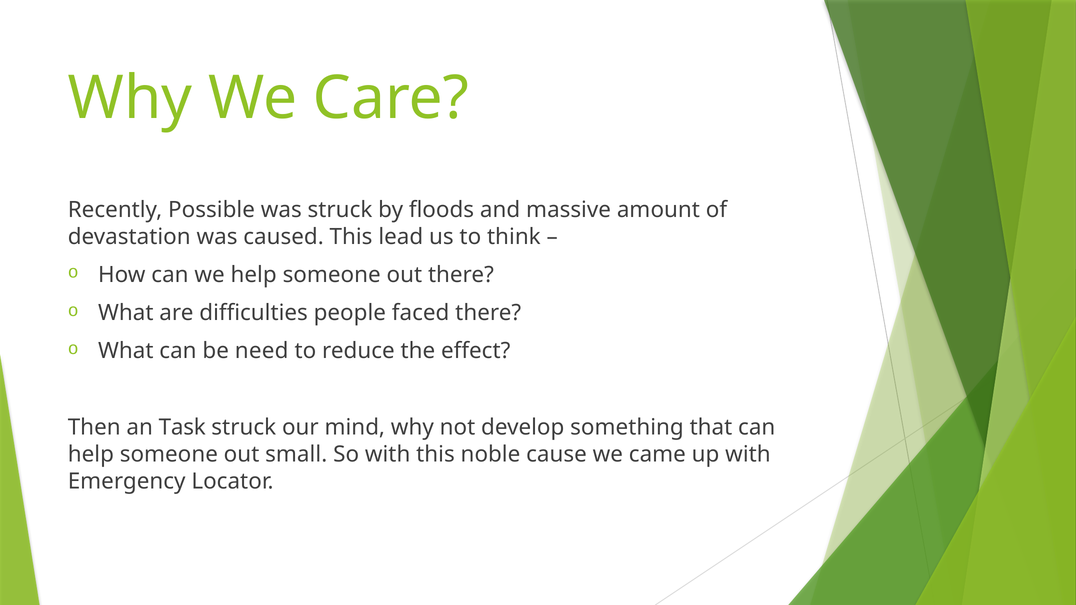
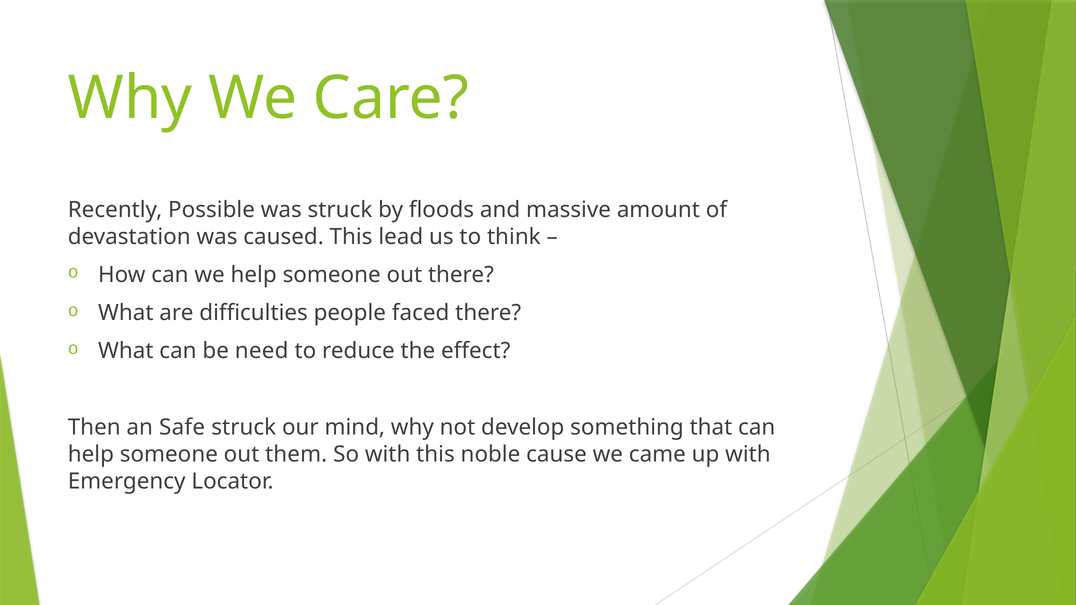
Task: Task -> Safe
small: small -> them
